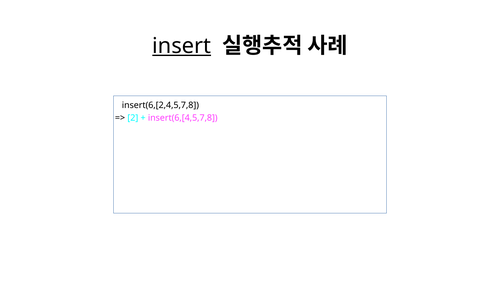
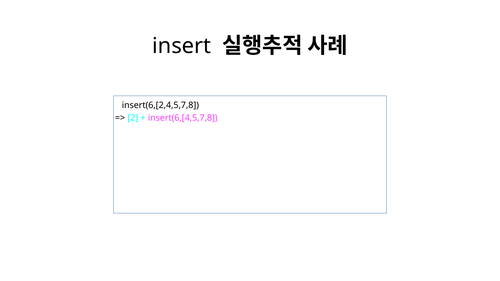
insert underline: present -> none
